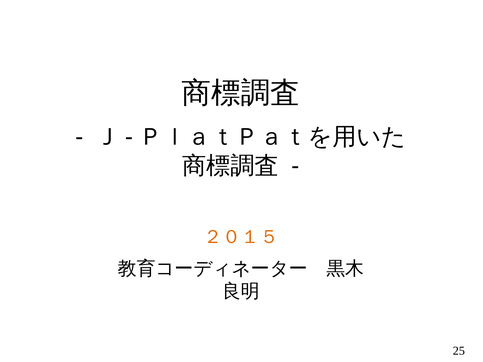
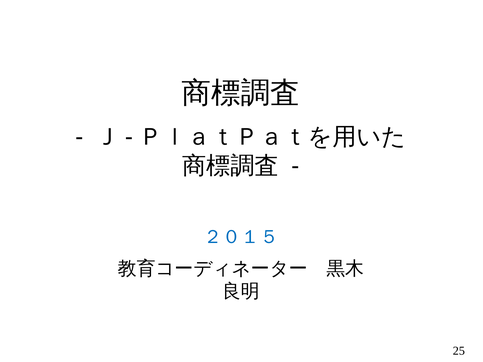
２０１５ colour: orange -> blue
